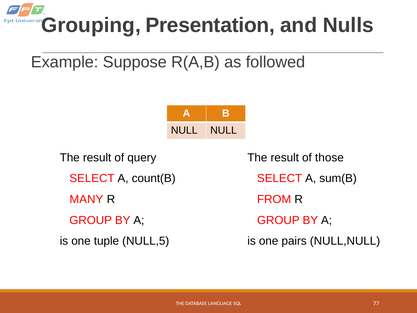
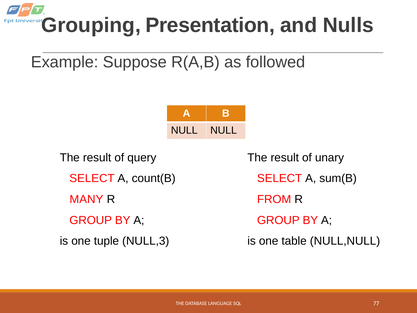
those: those -> unary
NULL,5: NULL,5 -> NULL,3
pairs: pairs -> table
